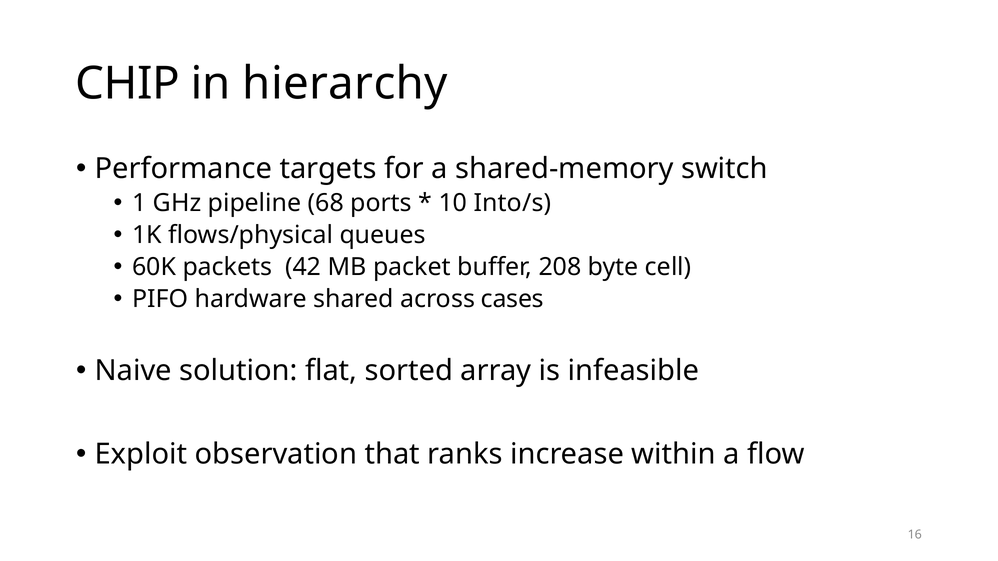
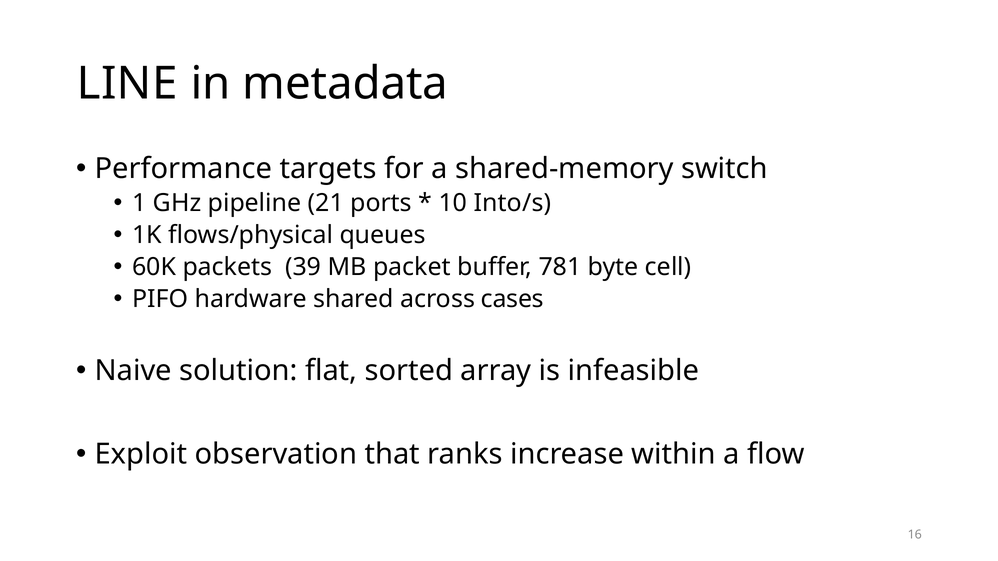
CHIP: CHIP -> LINE
hierarchy: hierarchy -> metadata
68: 68 -> 21
42: 42 -> 39
208: 208 -> 781
